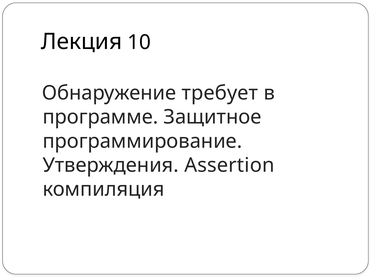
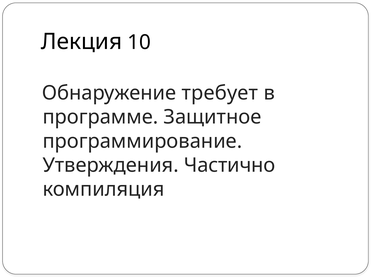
Assertion: Assertion -> Частично
